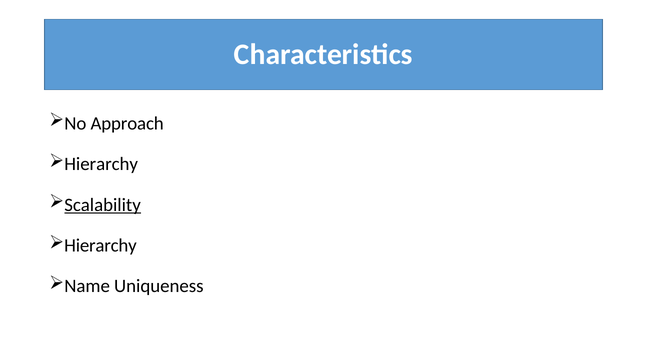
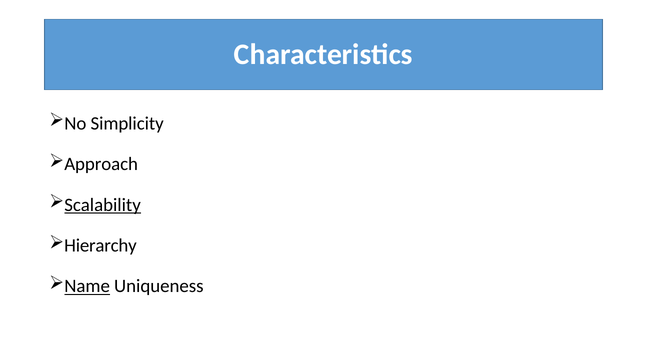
Approach: Approach -> Simplicity
Hierarchy at (101, 164): Hierarchy -> Approach
Name underline: none -> present
